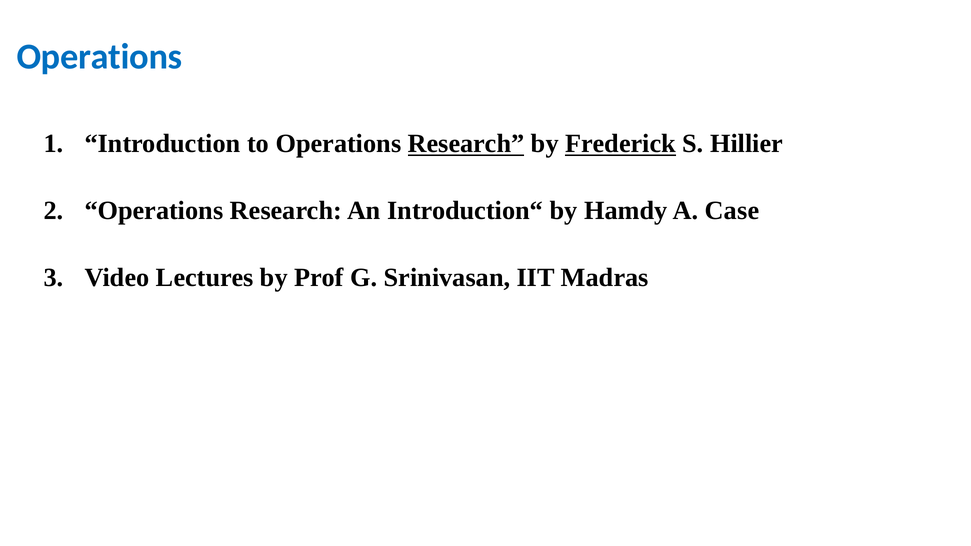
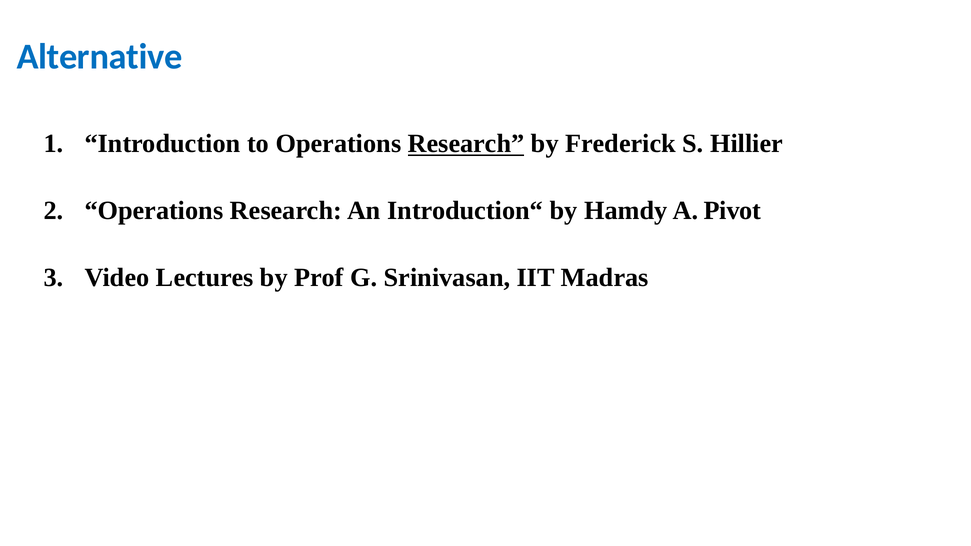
Operations at (99, 57): Operations -> Alternative
Frederick underline: present -> none
Case: Case -> Pivot
